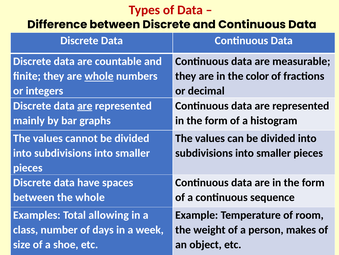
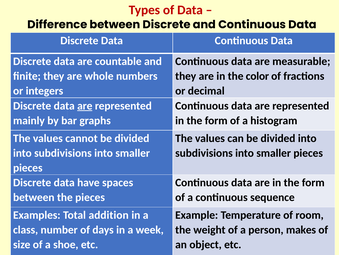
whole at (99, 76) underline: present -> none
the whole: whole -> pieces
allowing: allowing -> addition
